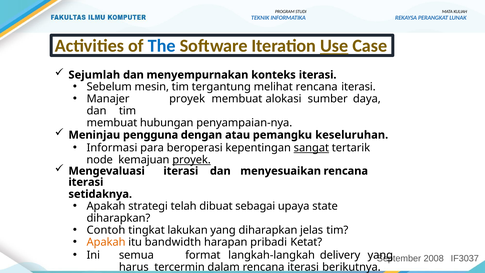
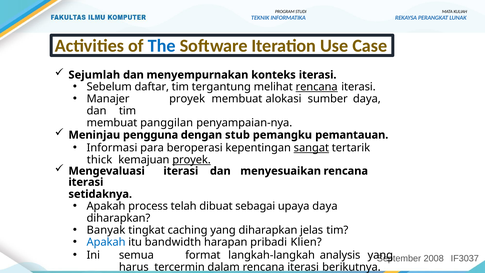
Use underline: present -> none
mesin: mesin -> daftar
rencana at (317, 87) underline: none -> present
hubungan: hubungan -> panggilan
atau: atau -> stub
keseluruhan: keseluruhan -> pemantauan
node: node -> thick
strategi: strategi -> process
upaya state: state -> daya
Contoh: Contoh -> Banyak
lakukan: lakukan -> caching
Apakah at (106, 242) colour: orange -> blue
Ketat: Ketat -> Klien
delivery: delivery -> analysis
